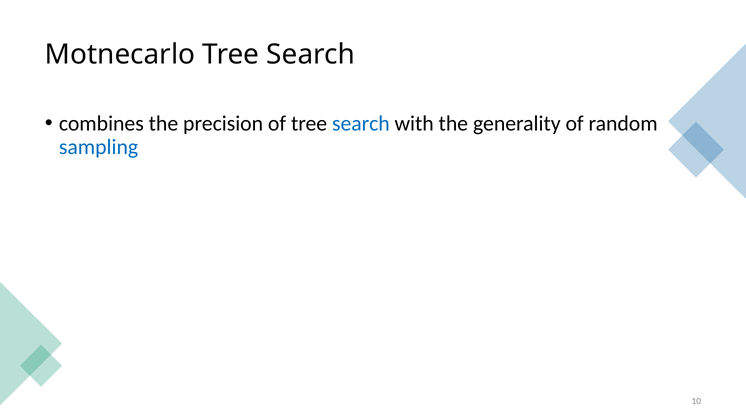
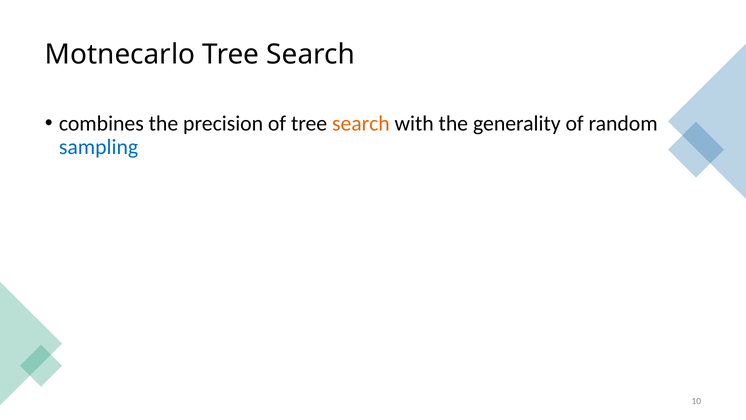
search at (361, 123) colour: blue -> orange
